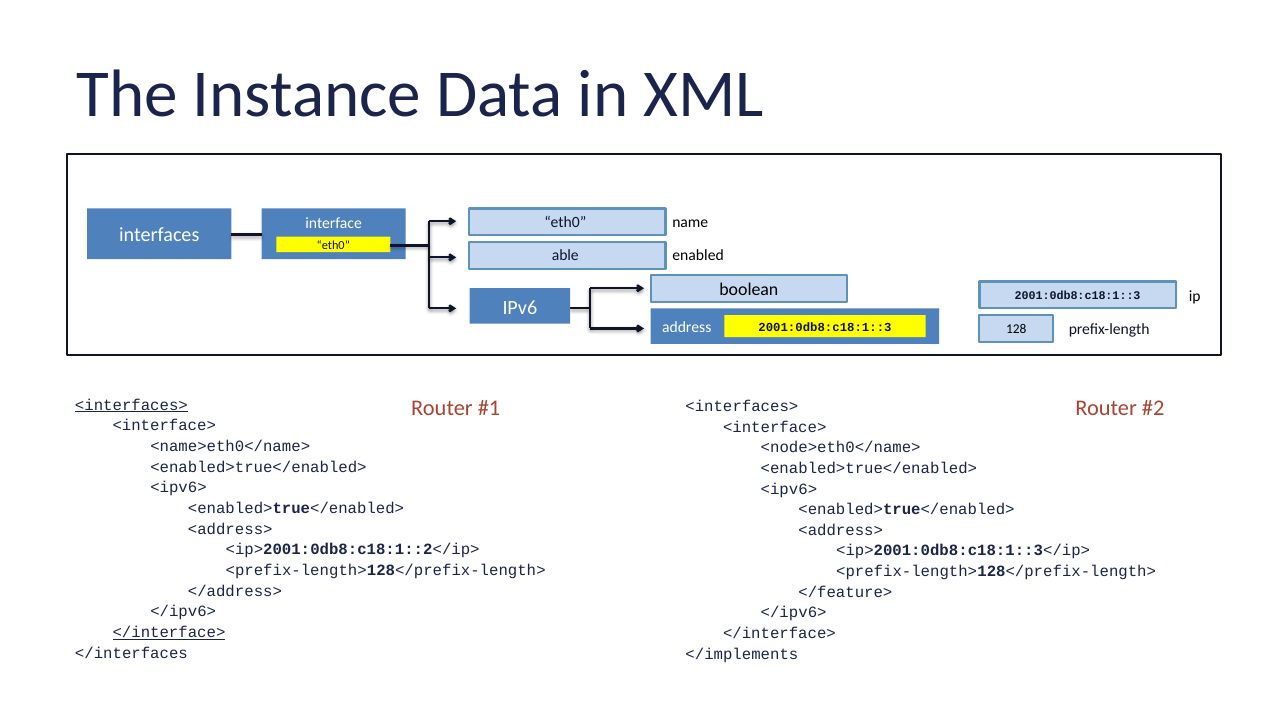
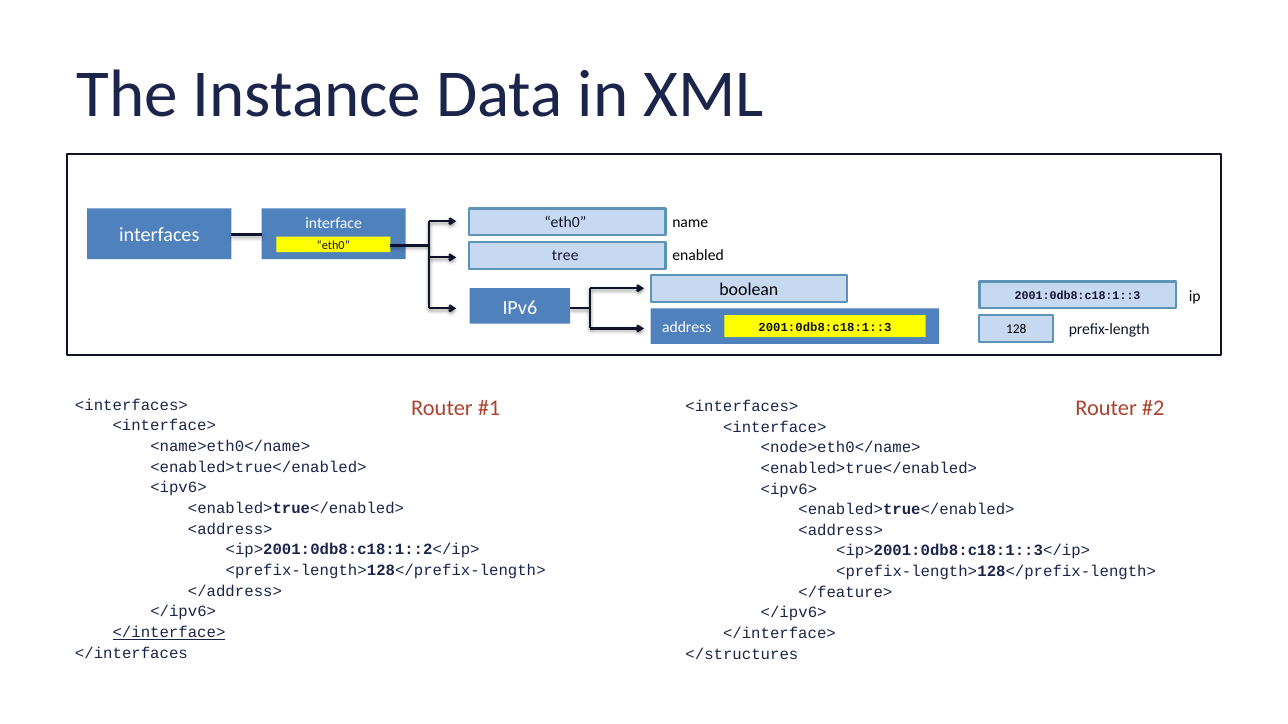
able: able -> tree
<interfaces> at (131, 405) underline: present -> none
</implements: </implements -> </structures
